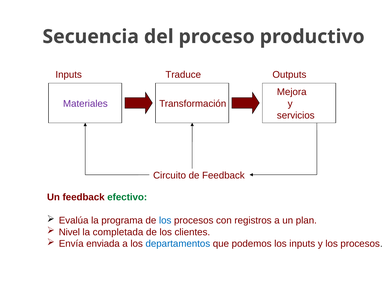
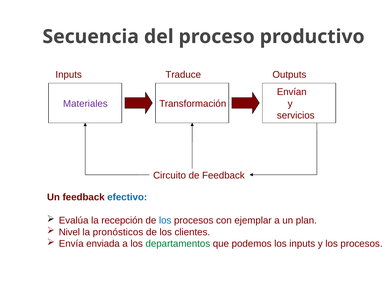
Mejora: Mejora -> Envían
efectivo colour: green -> blue
programa: programa -> recepción
registros: registros -> ejemplar
completada: completada -> pronósticos
departamentos colour: blue -> green
